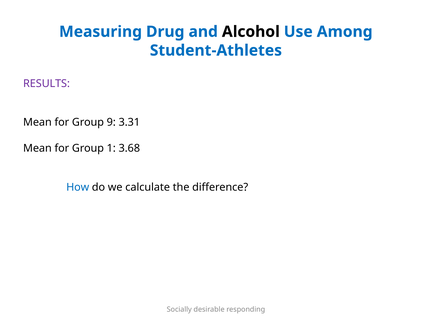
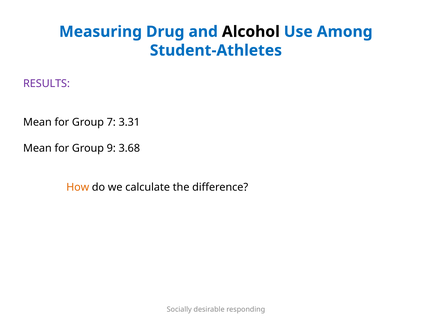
9: 9 -> 7
1: 1 -> 9
How colour: blue -> orange
